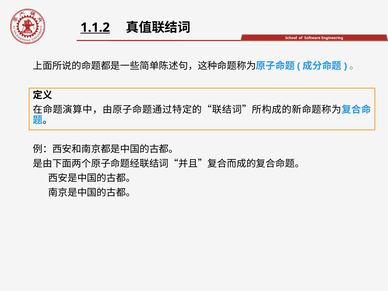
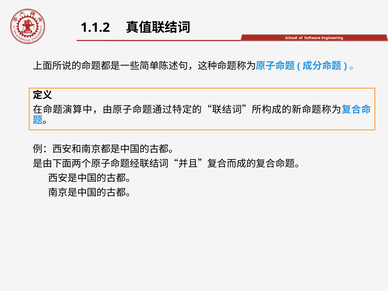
1.1.2 underline: present -> none
